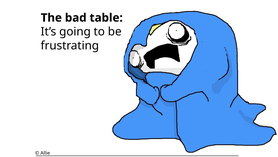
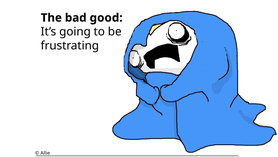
table: table -> good
